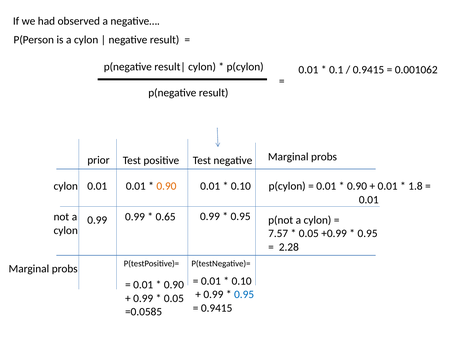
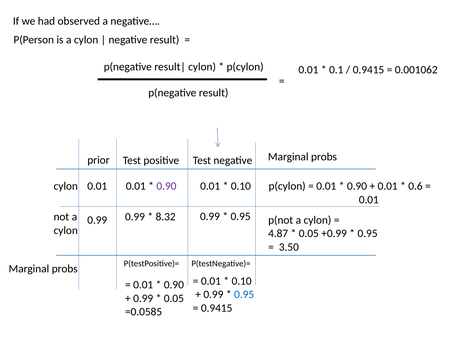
0.90 at (166, 186) colour: orange -> purple
1.8: 1.8 -> 0.6
0.65: 0.65 -> 8.32
7.57: 7.57 -> 4.87
2.28: 2.28 -> 3.50
